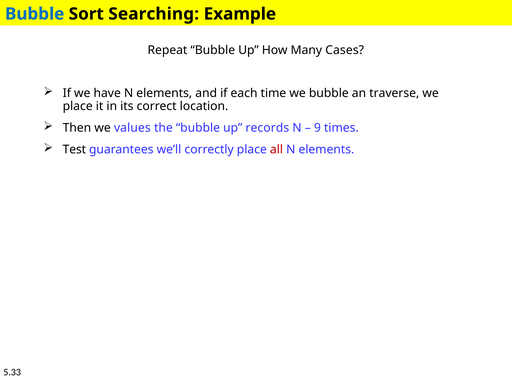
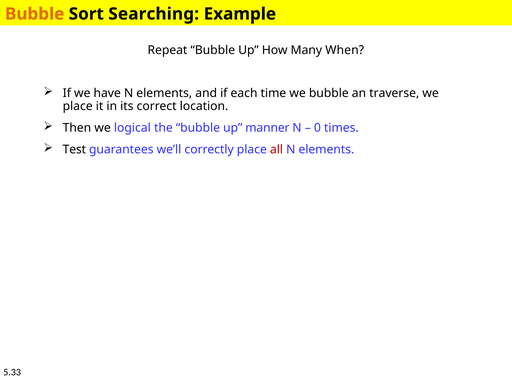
Bubble at (35, 14) colour: blue -> orange
Cases: Cases -> When
values: values -> logical
records: records -> manner
9: 9 -> 0
